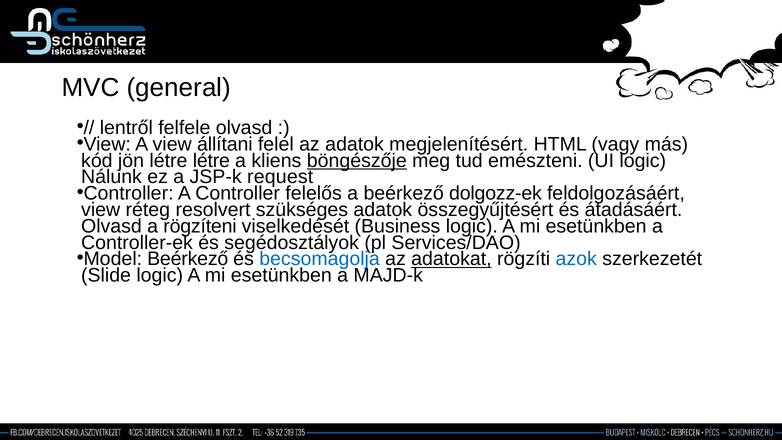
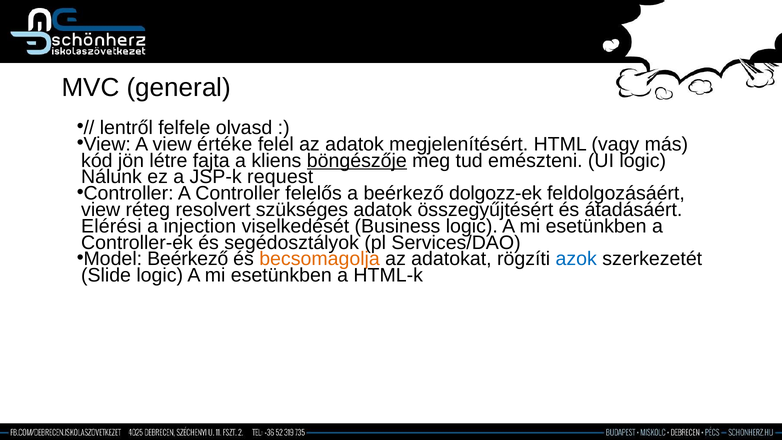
állítani: állítani -> értéke
létre létre: létre -> fajta
Olvasd at (111, 226): Olvasd -> Elérési
rögzíteni: rögzíteni -> injection
becsomagolja colour: blue -> orange
adatokat underline: present -> none
MAJD-k: MAJD-k -> HTML-k
